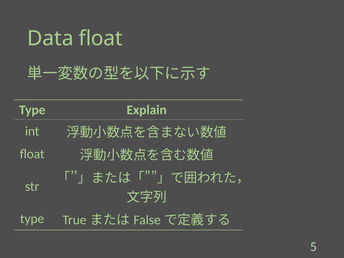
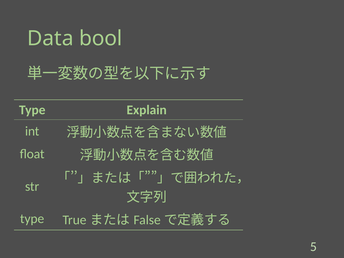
Data float: float -> bool
